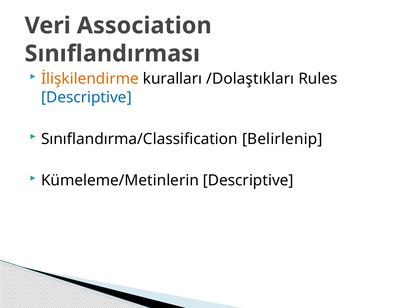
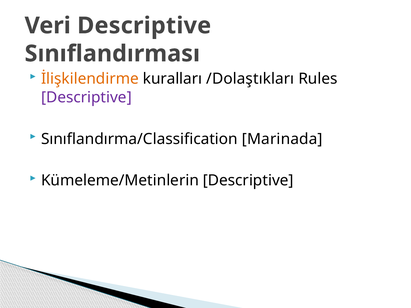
Veri Association: Association -> Descriptive
Descriptive at (86, 97) colour: blue -> purple
Belirlenip: Belirlenip -> Marinada
